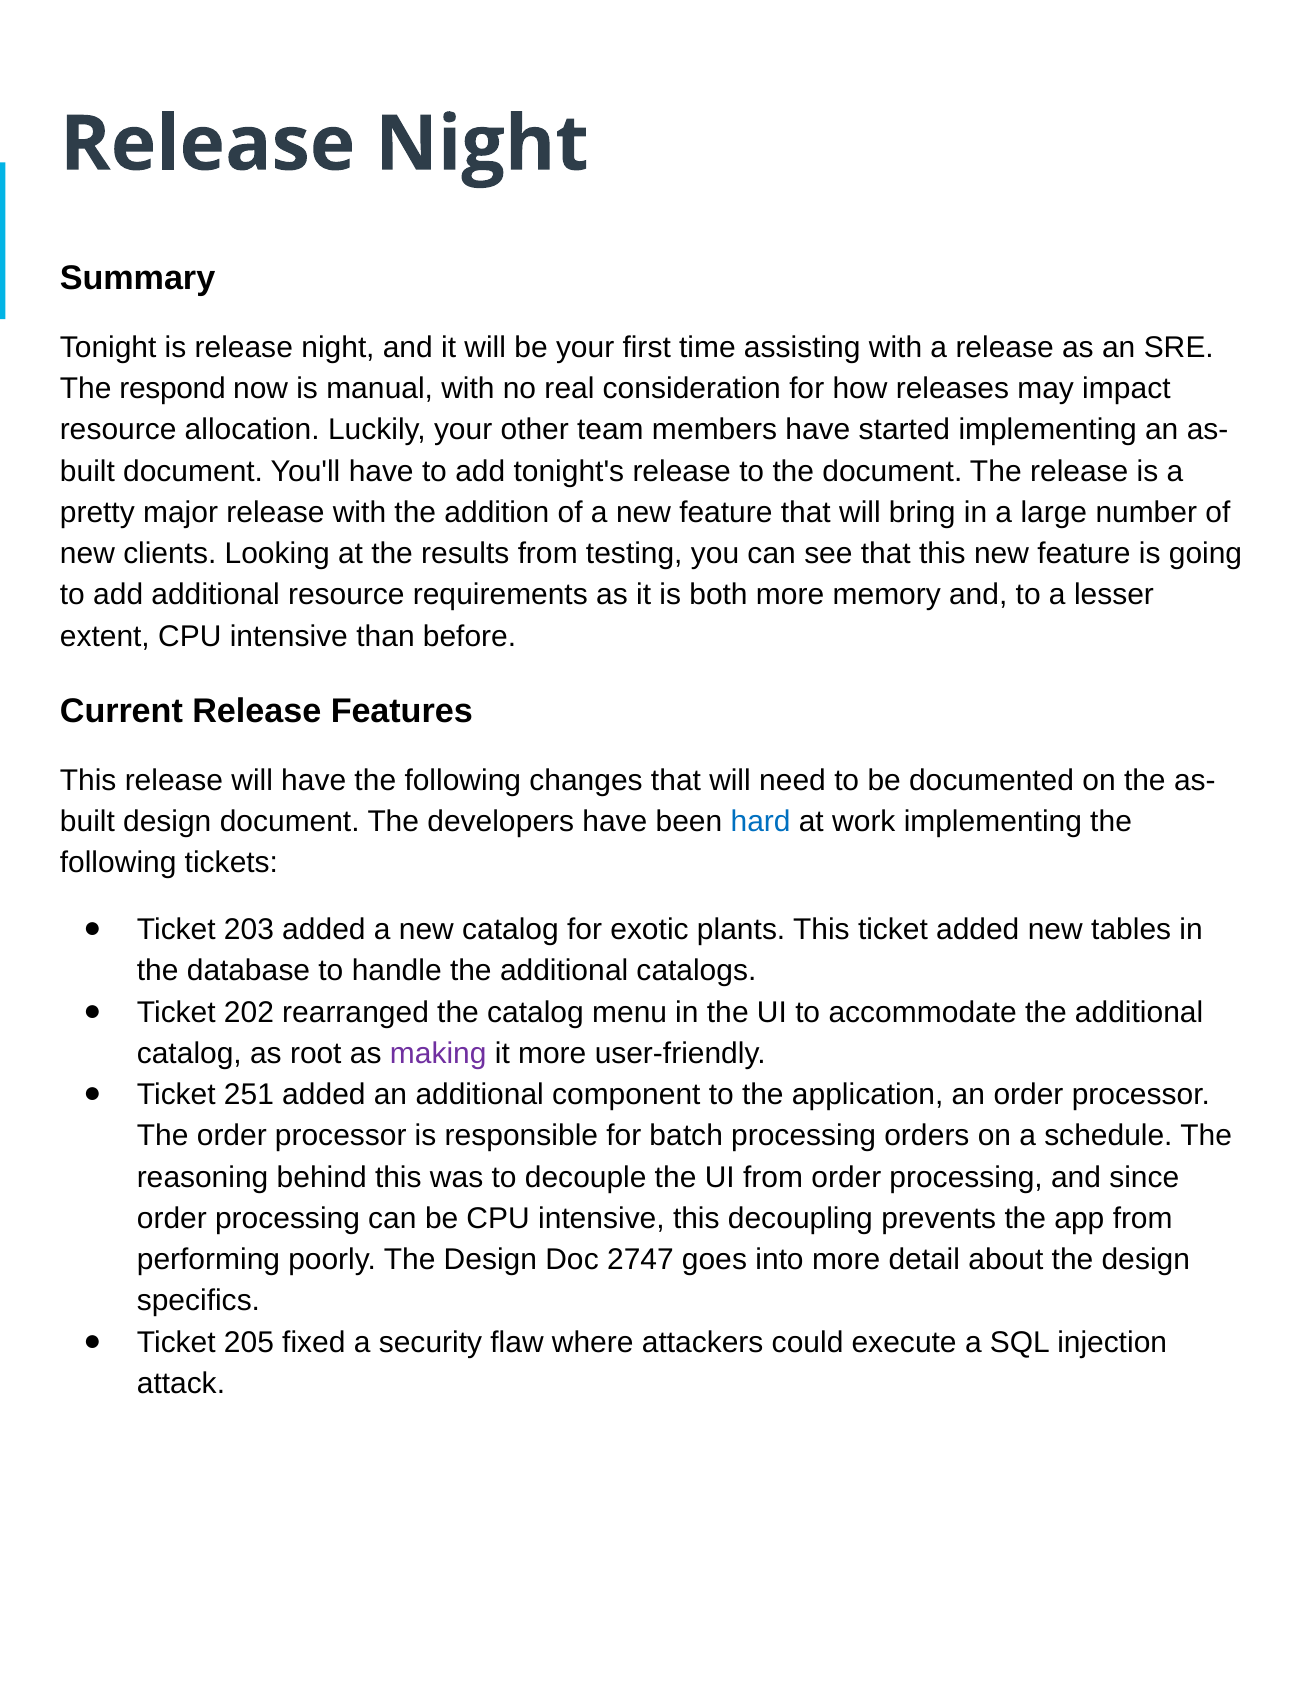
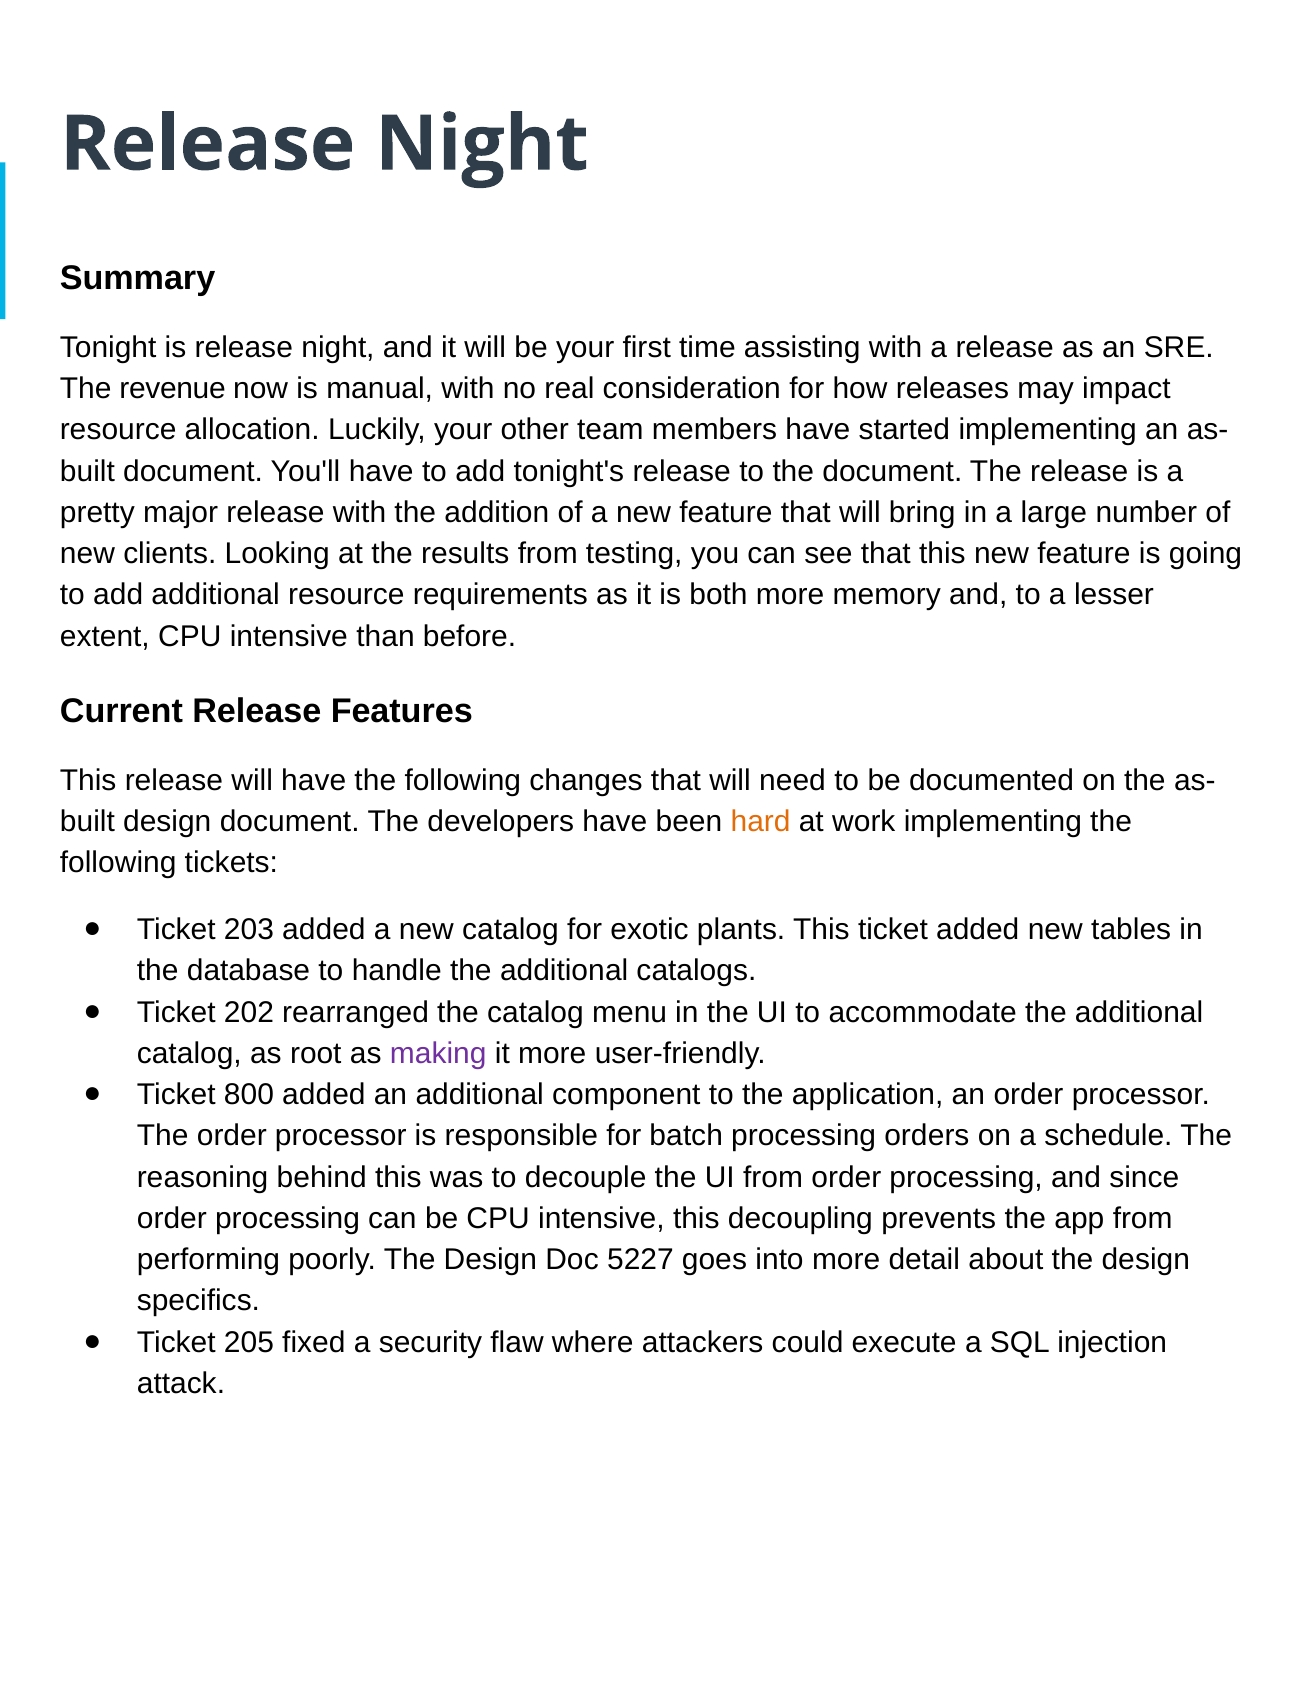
respond: respond -> revenue
hard colour: blue -> orange
251: 251 -> 800
2747: 2747 -> 5227
